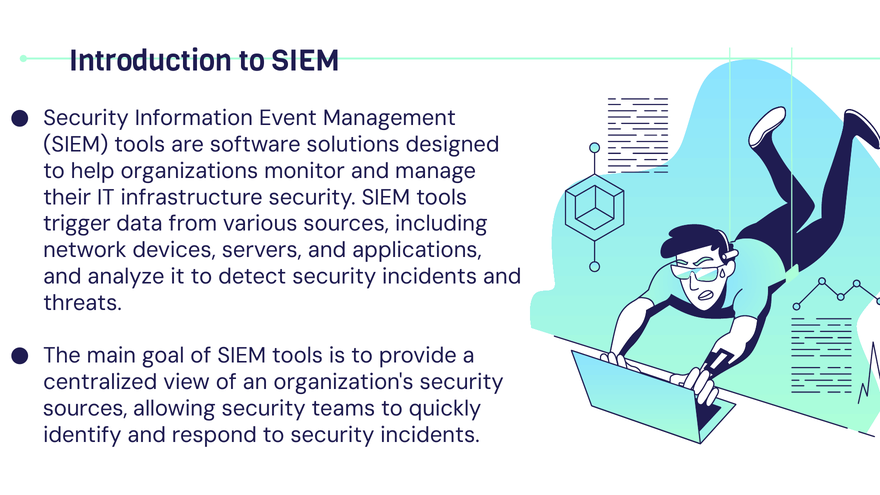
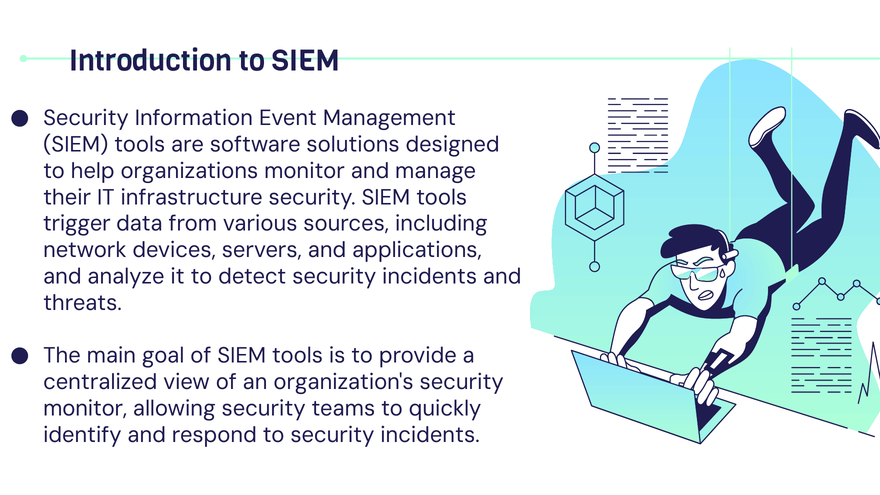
sources at (85, 408): sources -> monitor
